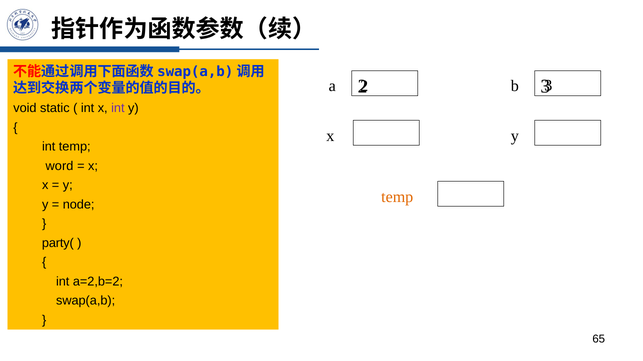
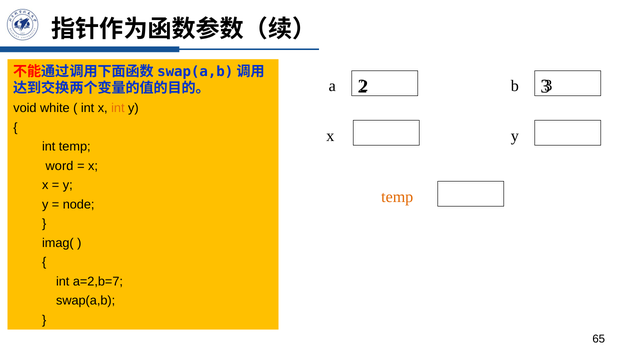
static: static -> white
int at (118, 108) colour: purple -> orange
party(: party( -> imag(
a=2,b=2: a=2,b=2 -> a=2,b=7
